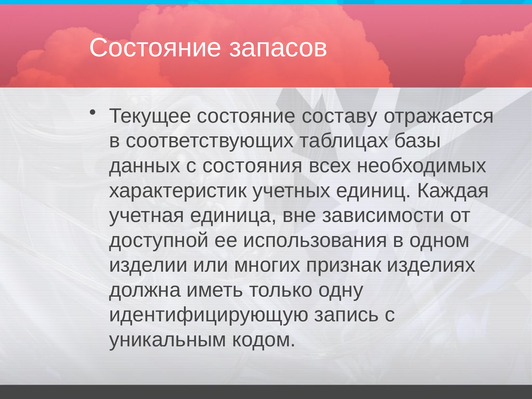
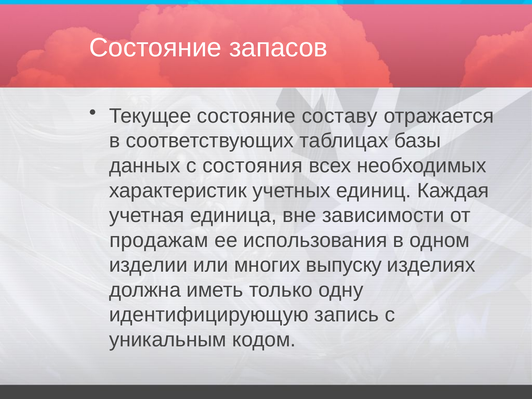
доступной: доступной -> продажам
признак: признак -> выпуску
